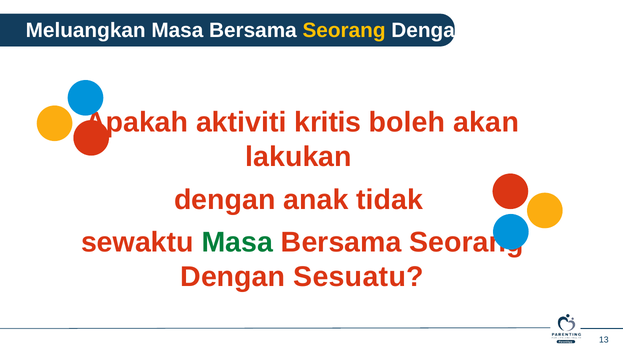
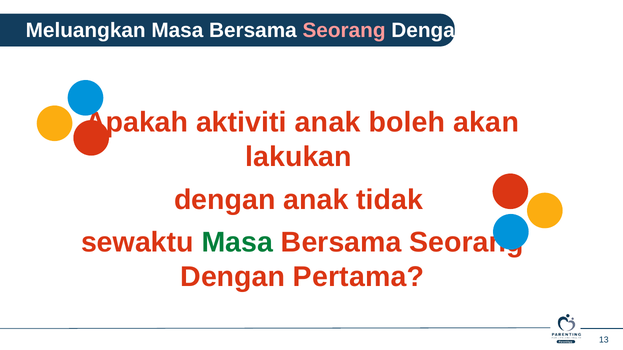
Seorang at (344, 30) colour: yellow -> pink
aktiviti kritis: kritis -> anak
Sesuatu: Sesuatu -> Pertama
